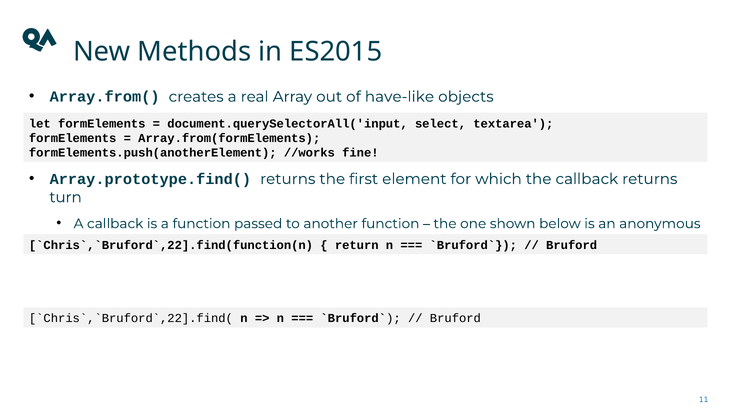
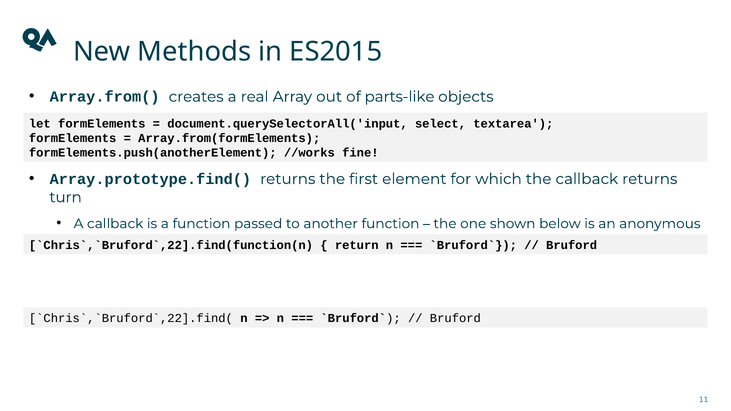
have-like: have-like -> parts-like
